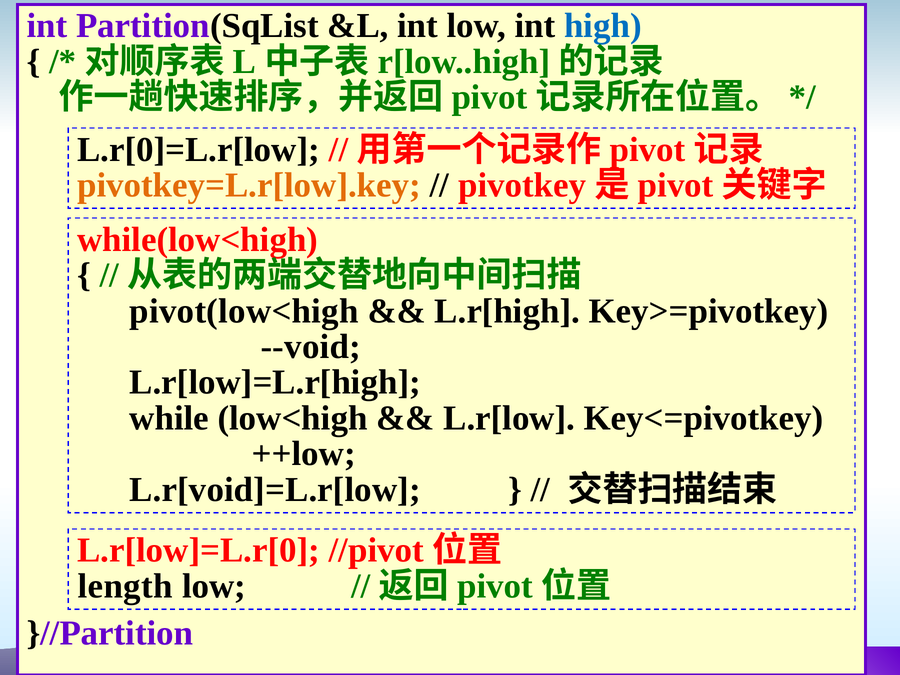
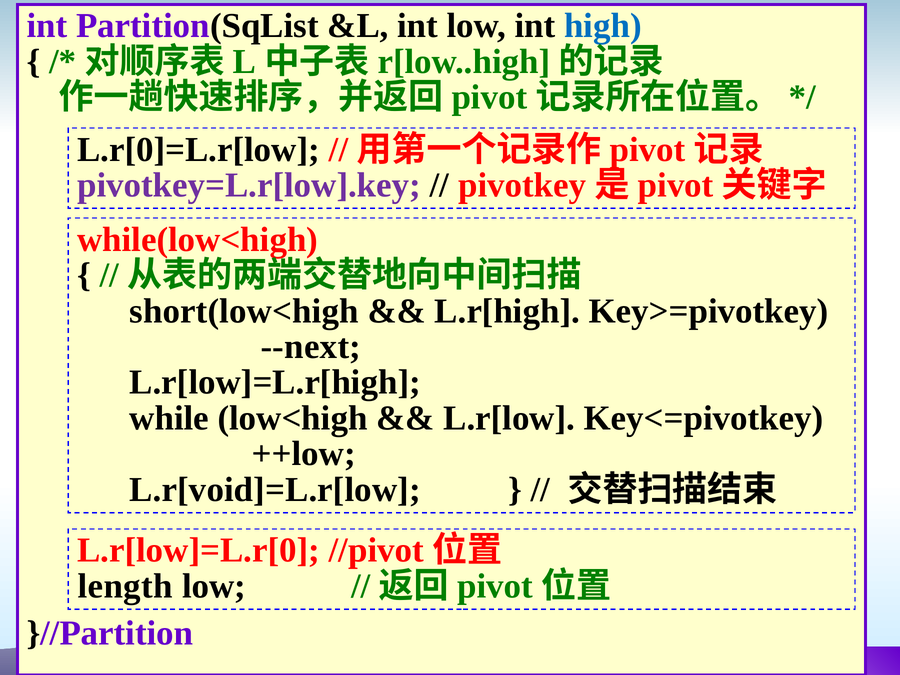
pivotkey=L.r[low].key colour: orange -> purple
pivot(low<high: pivot(low<high -> short(low<high
--void: --void -> --next
